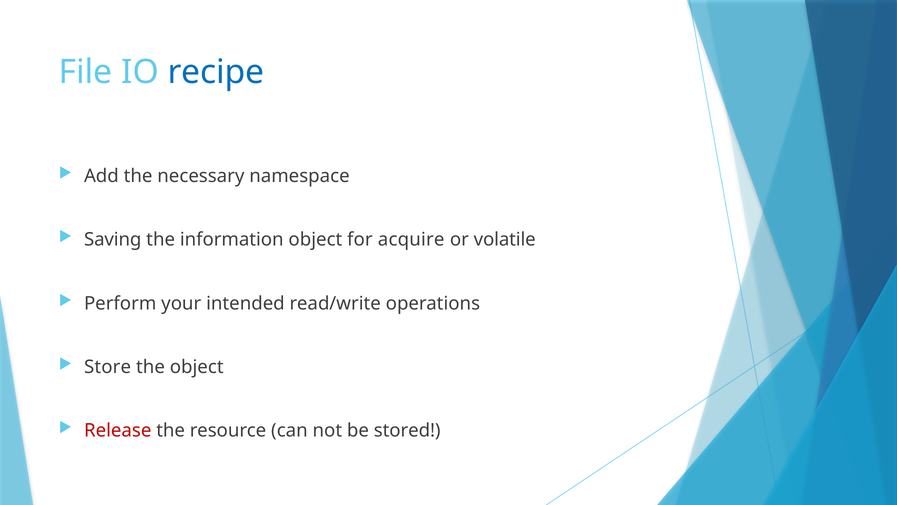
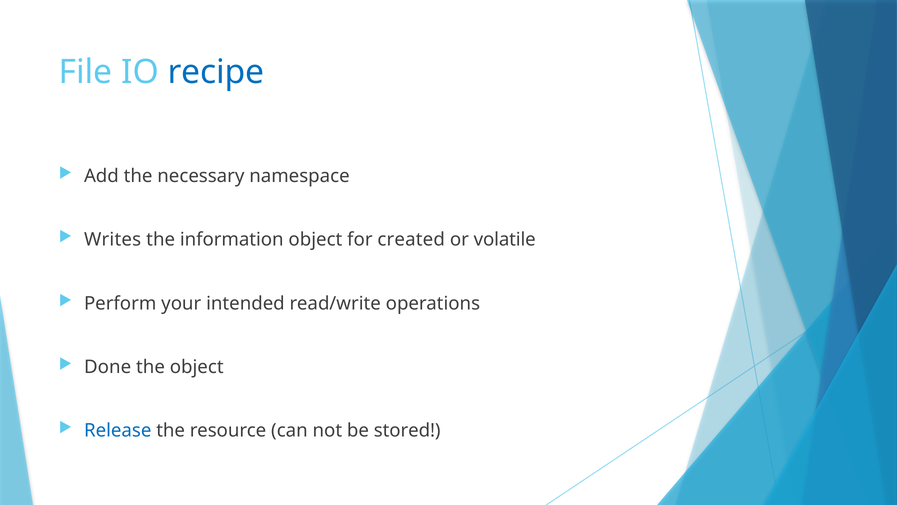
Saving: Saving -> Writes
acquire: acquire -> created
Store: Store -> Done
Release colour: red -> blue
